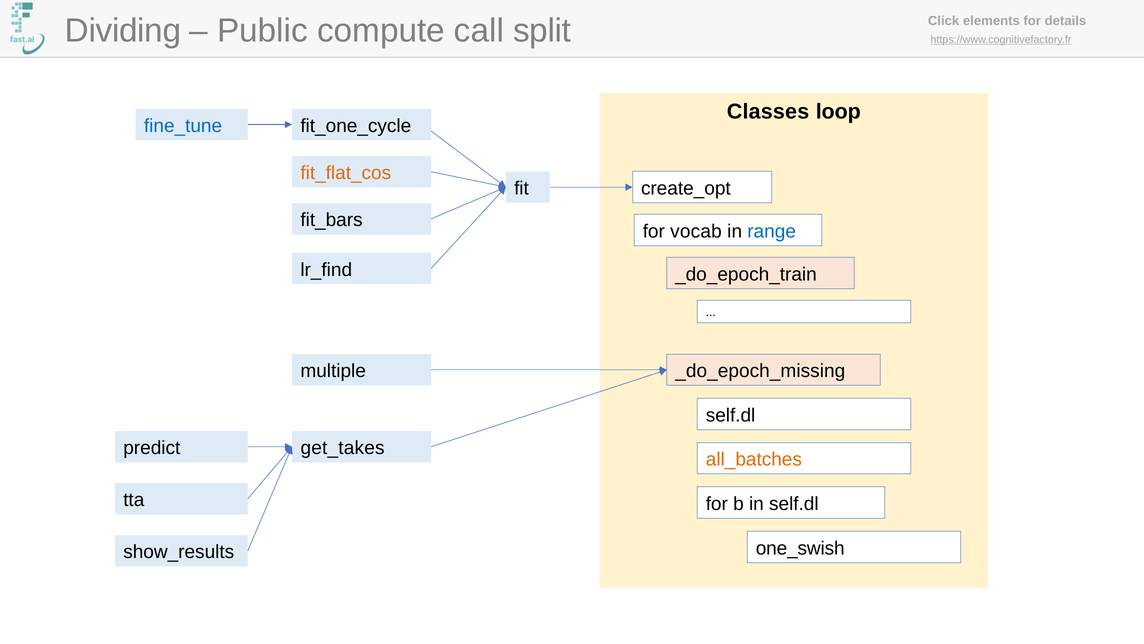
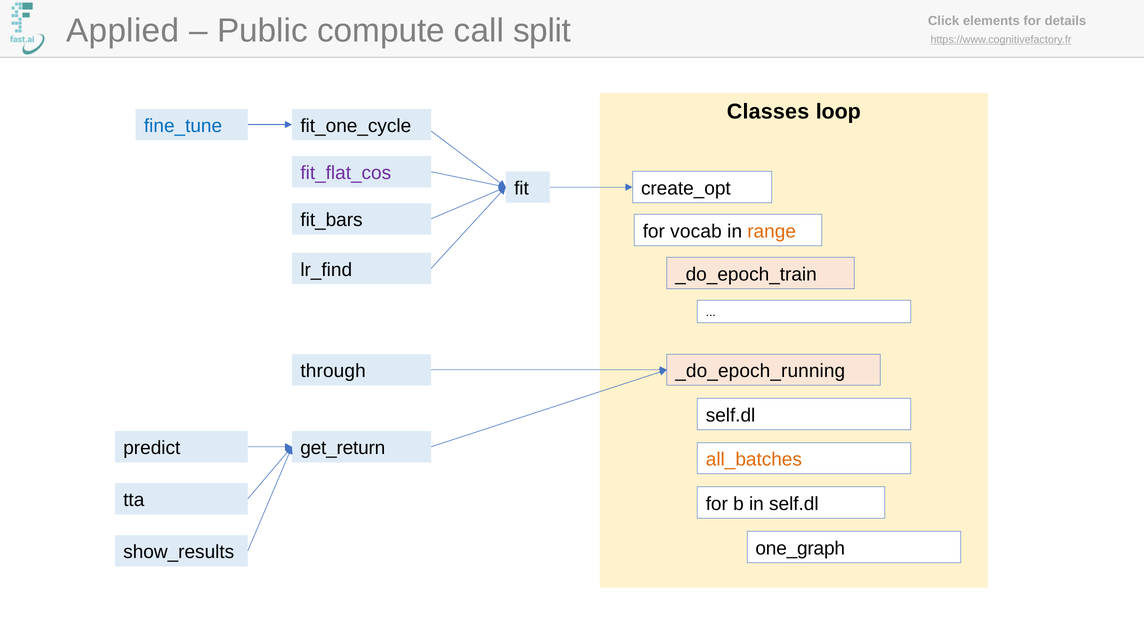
Dividing: Dividing -> Applied
fit_flat_cos colour: orange -> purple
range colour: blue -> orange
multiple: multiple -> through
_do_epoch_missing: _do_epoch_missing -> _do_epoch_running
get_takes: get_takes -> get_return
one_swish: one_swish -> one_graph
